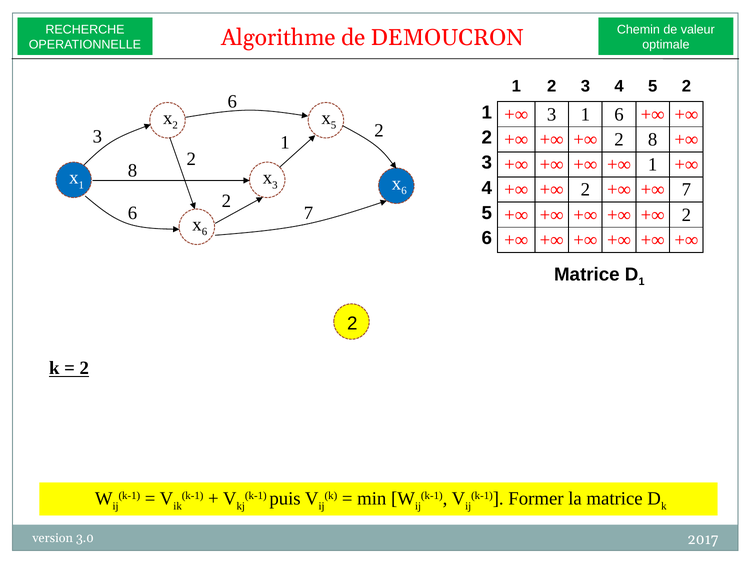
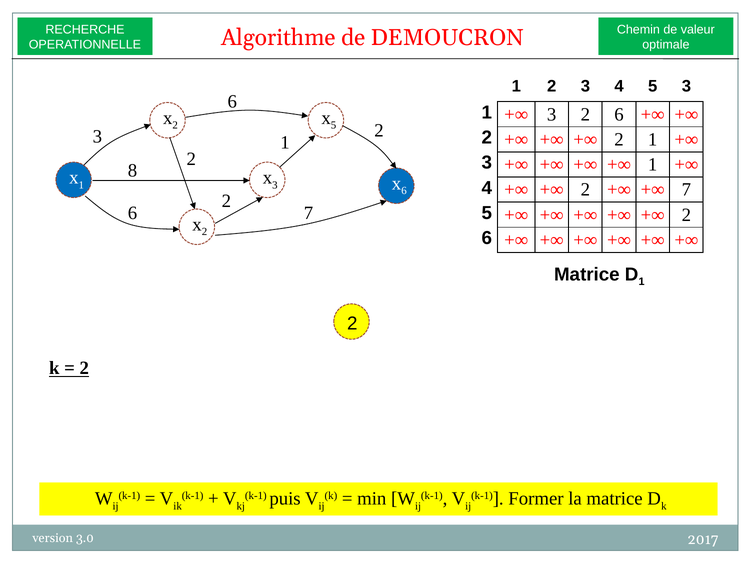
5 2: 2 -> 3
1 at (585, 114): 1 -> 2
8 at (653, 140): 8 -> 1
6 at (204, 232): 6 -> 2
